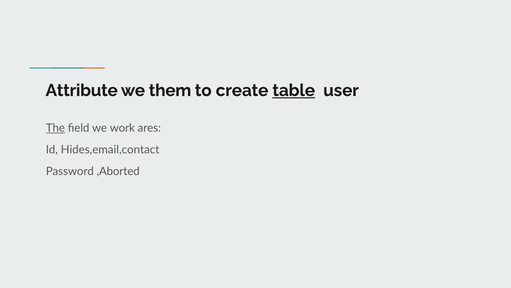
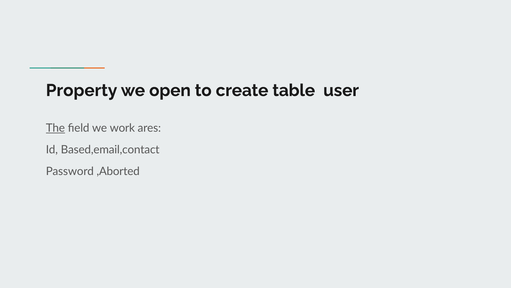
Attribute: Attribute -> Property
them: them -> open
table underline: present -> none
Hides,email,contact: Hides,email,contact -> Based,email,contact
